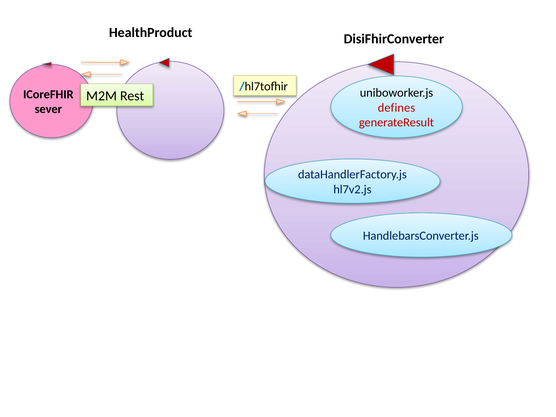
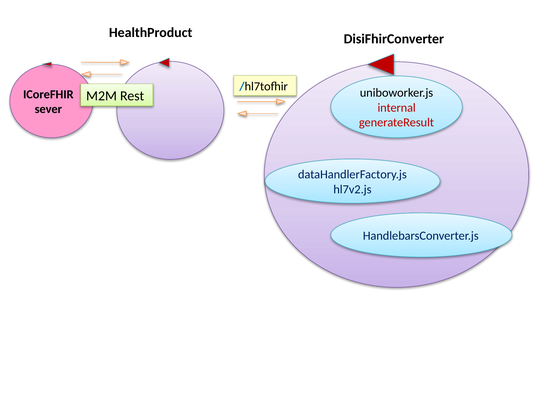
defines: defines -> internal
